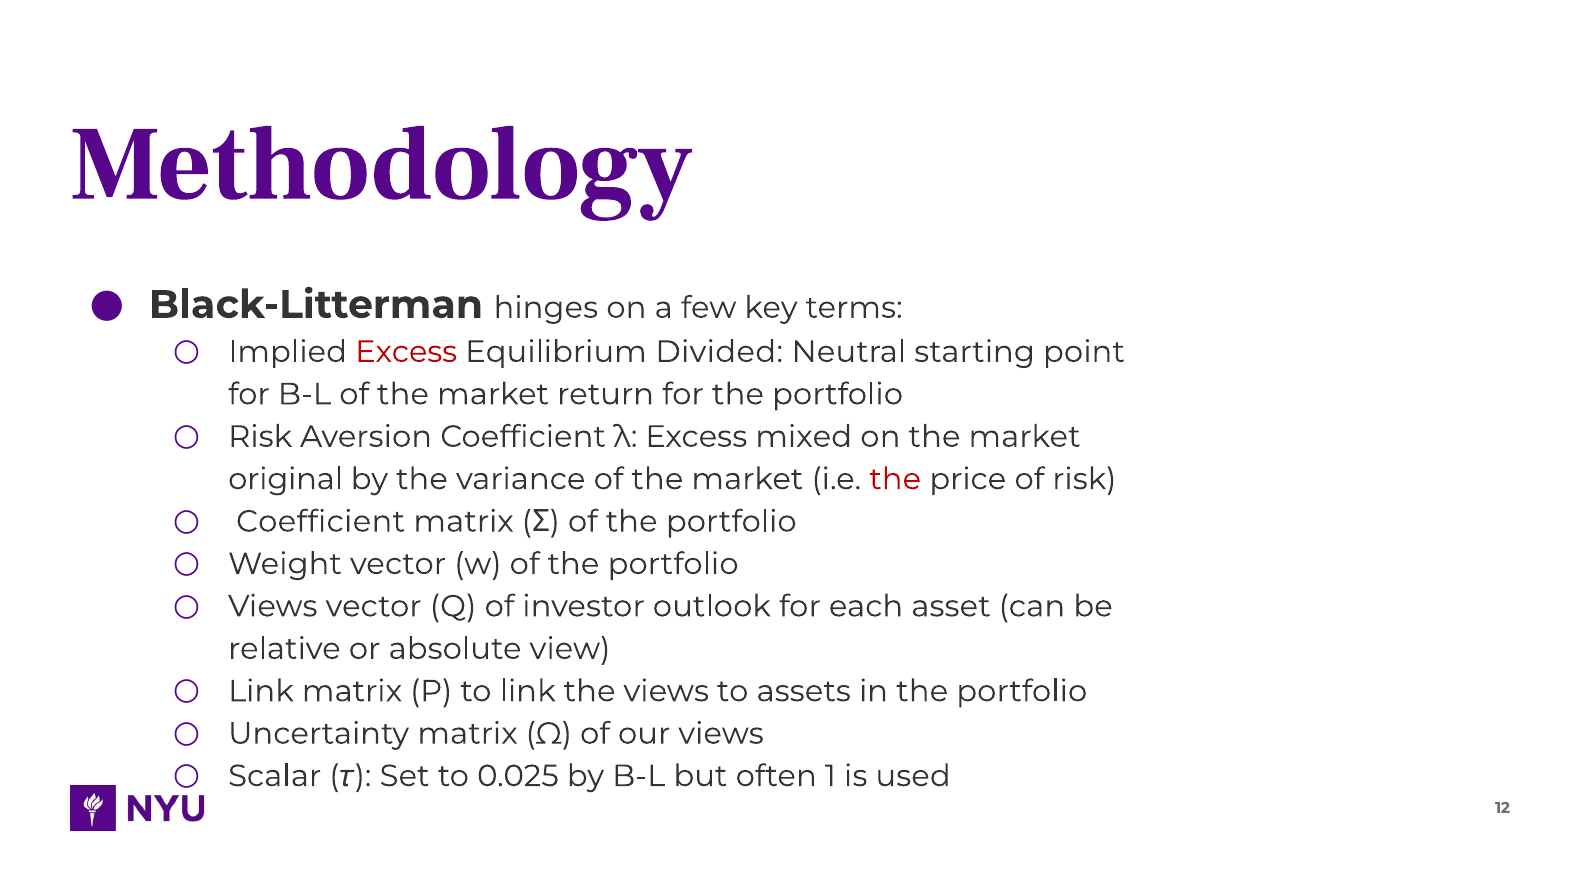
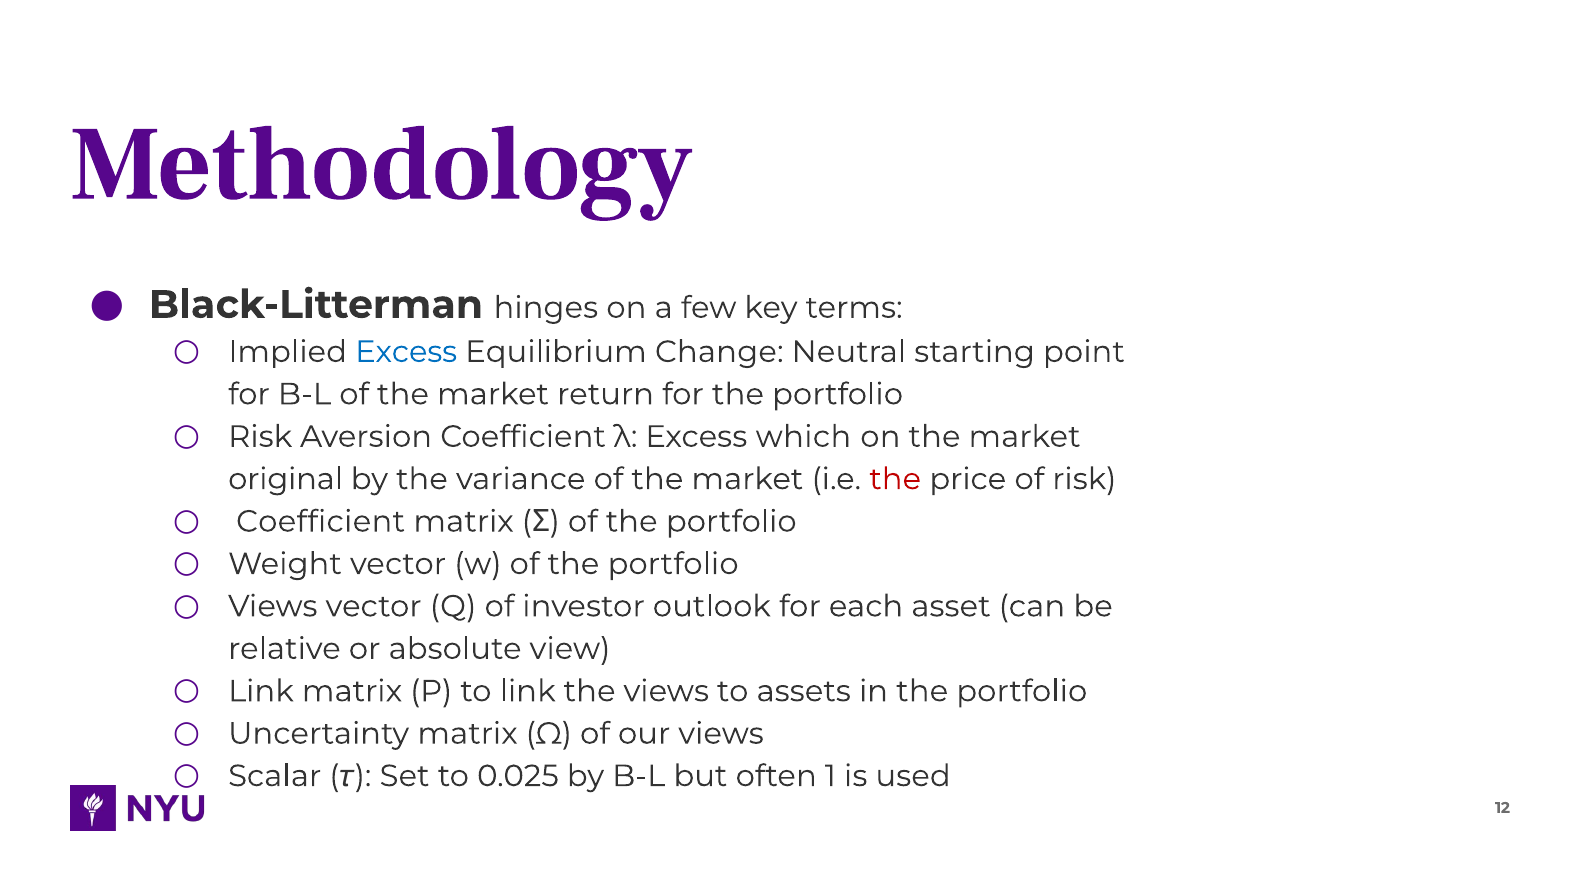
Excess at (406, 352) colour: red -> blue
Divided: Divided -> Change
mixed: mixed -> which
